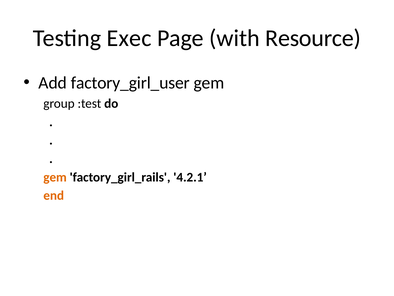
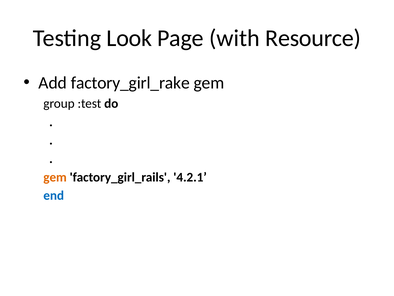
Exec: Exec -> Look
factory_girl_user: factory_girl_user -> factory_girl_rake
end colour: orange -> blue
